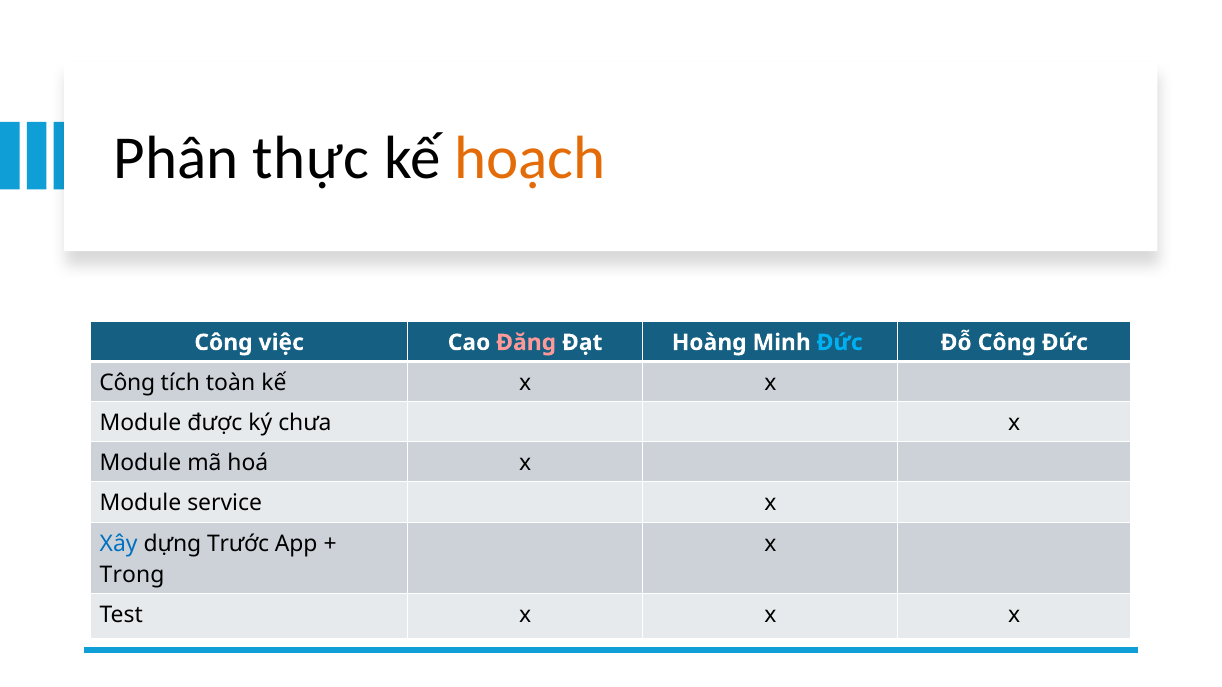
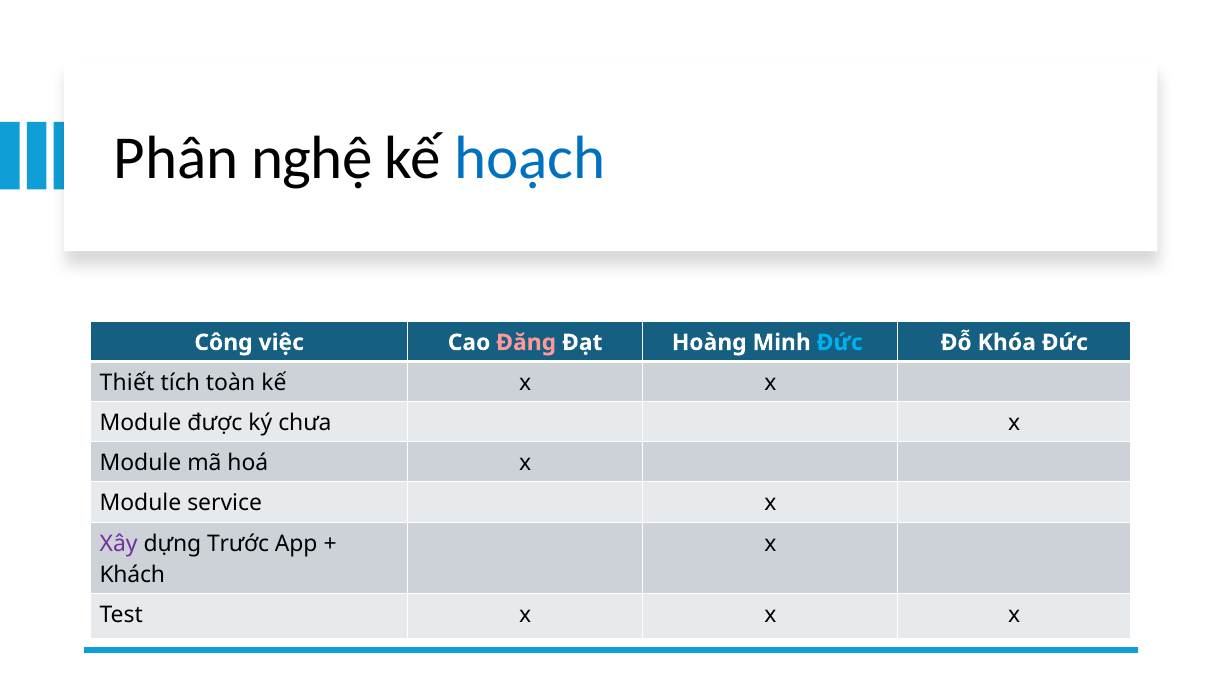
thực: thực -> nghệ
hoạch colour: orange -> blue
Đỗ Công: Công -> Khóa
Công at (127, 383): Công -> Thiết
Xây colour: blue -> purple
Trong: Trong -> Khách
